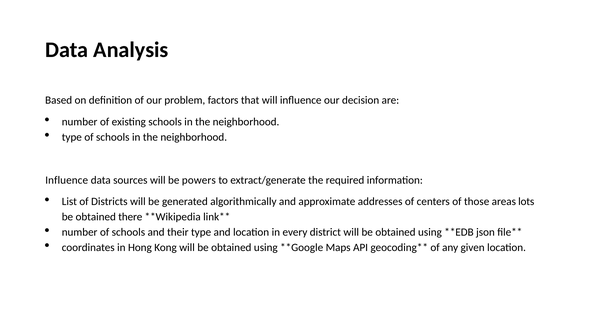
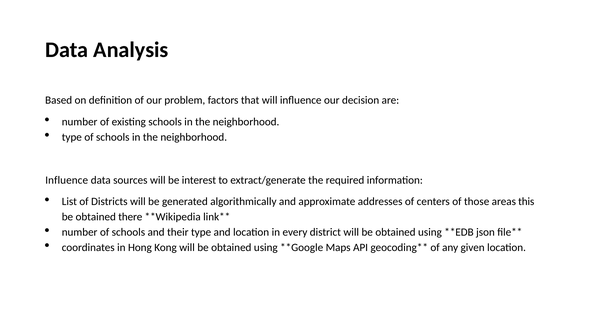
powers: powers -> interest
lots: lots -> this
